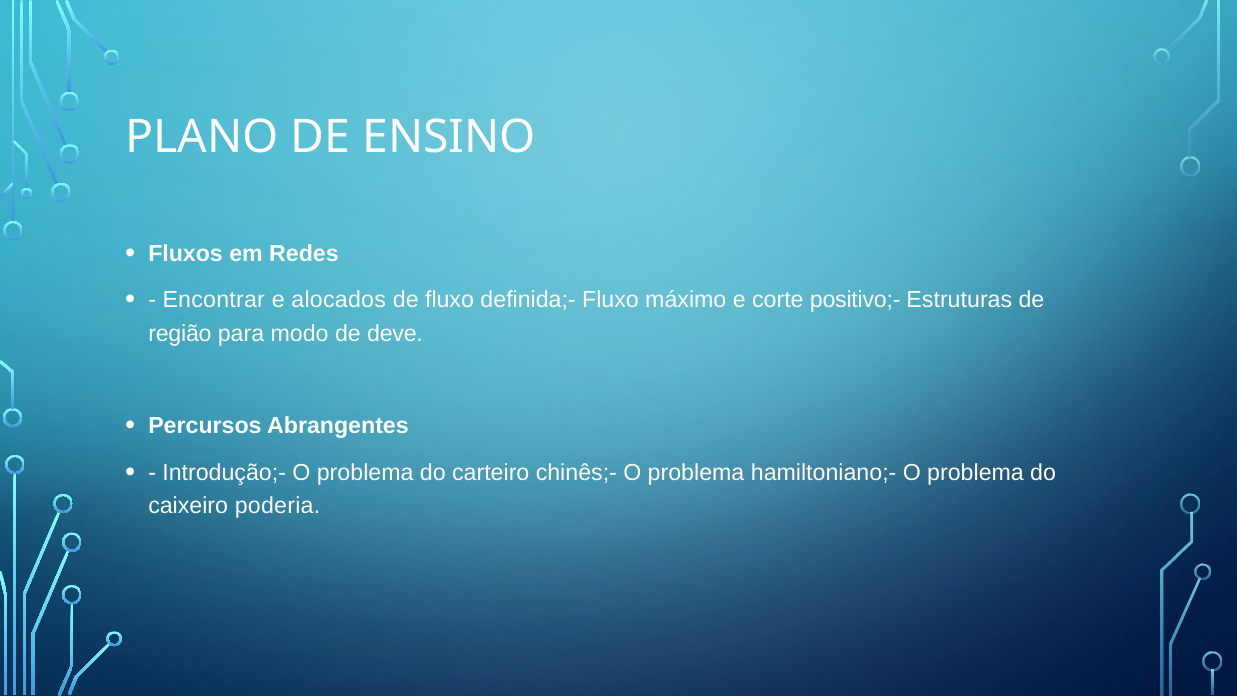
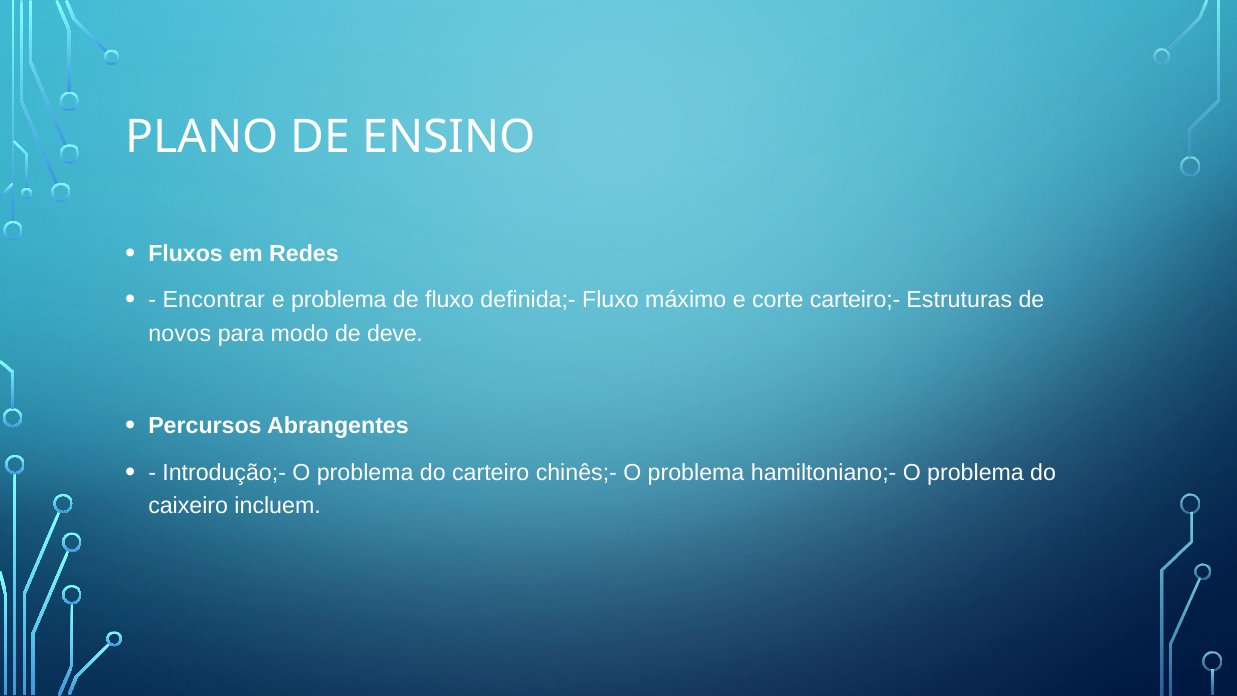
e alocados: alocados -> problema
positivo;-: positivo;- -> carteiro;-
região: região -> novos
poderia: poderia -> incluem
